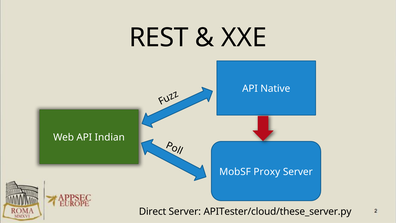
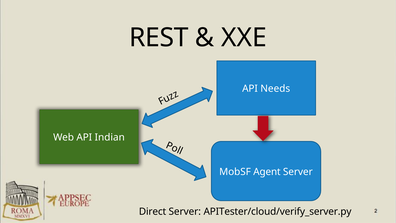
Native: Native -> Needs
Proxy: Proxy -> Agent
APITester/cloud/these_server.py: APITester/cloud/these_server.py -> APITester/cloud/verify_server.py
